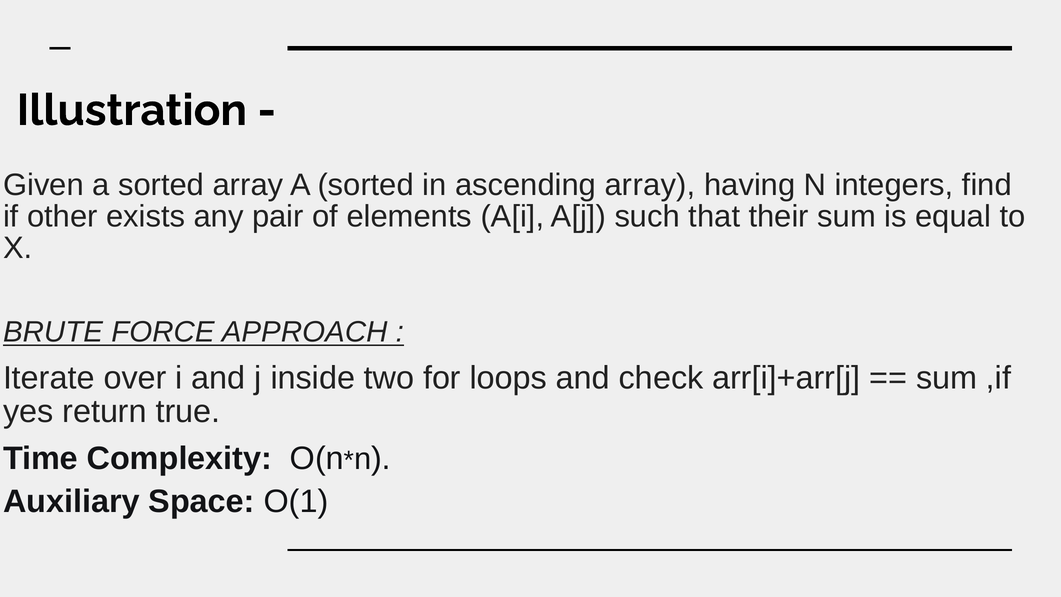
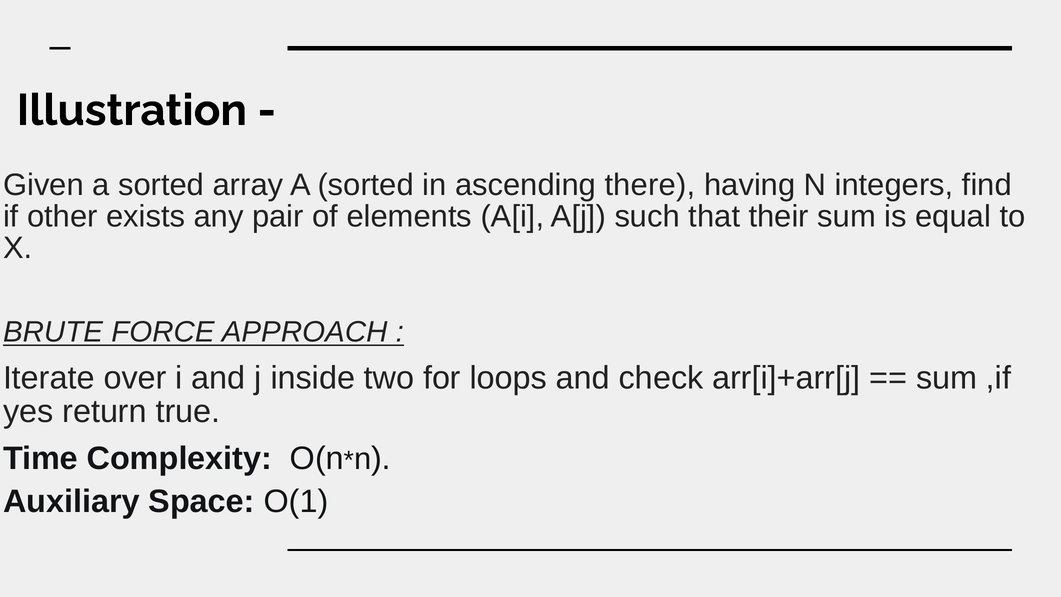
ascending array: array -> there
